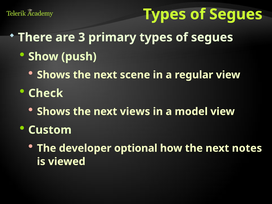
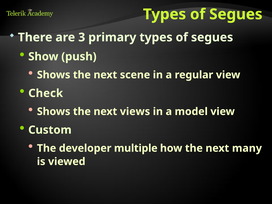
optional: optional -> multiple
notes: notes -> many
